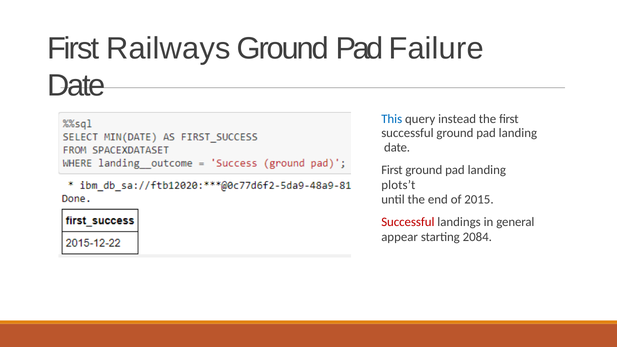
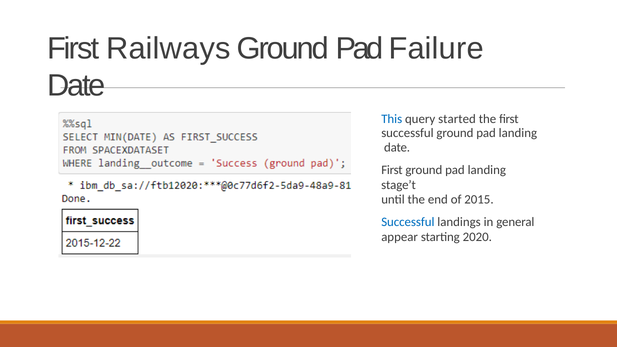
instead: instead -> started
plots’t: plots’t -> stage’t
Successful at (408, 222) colour: red -> blue
2084: 2084 -> 2020
